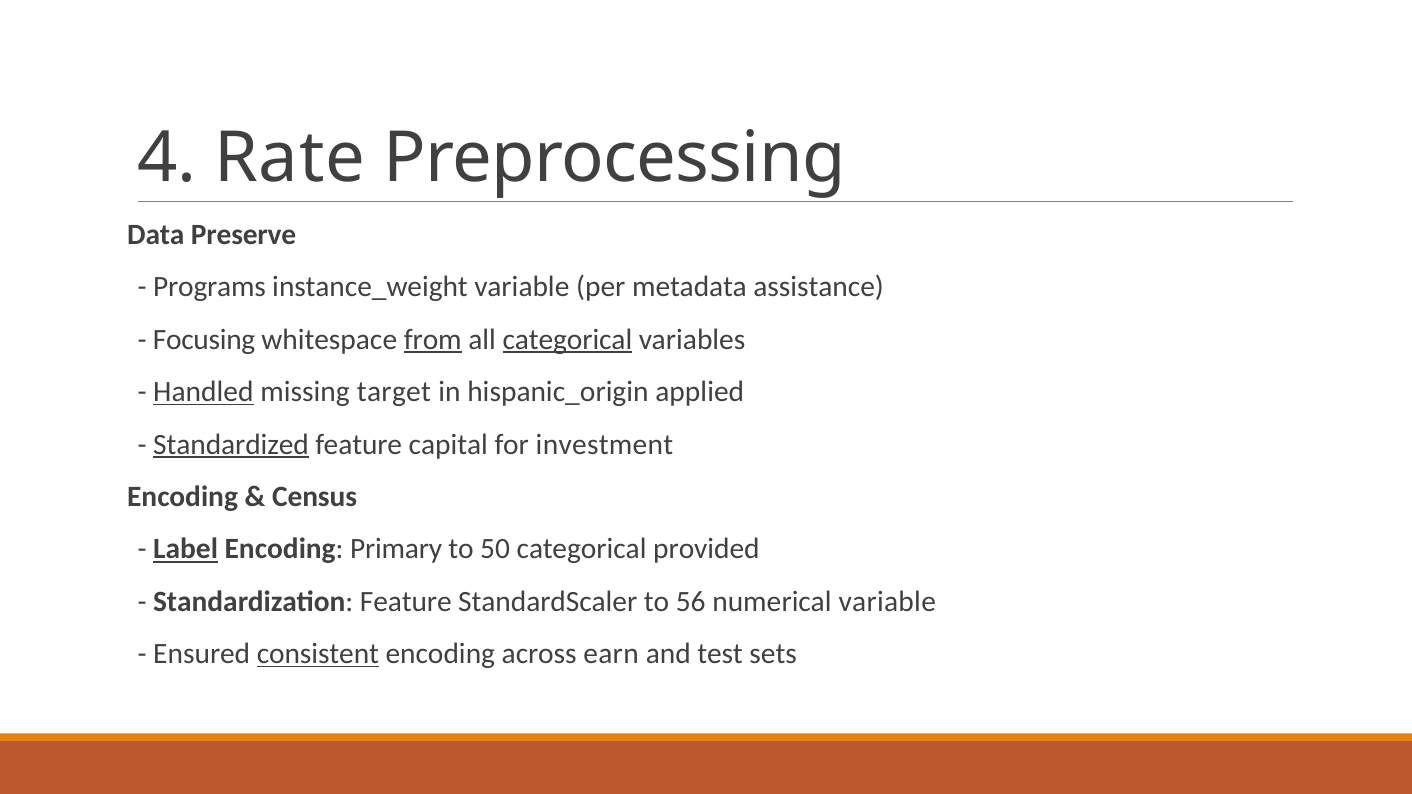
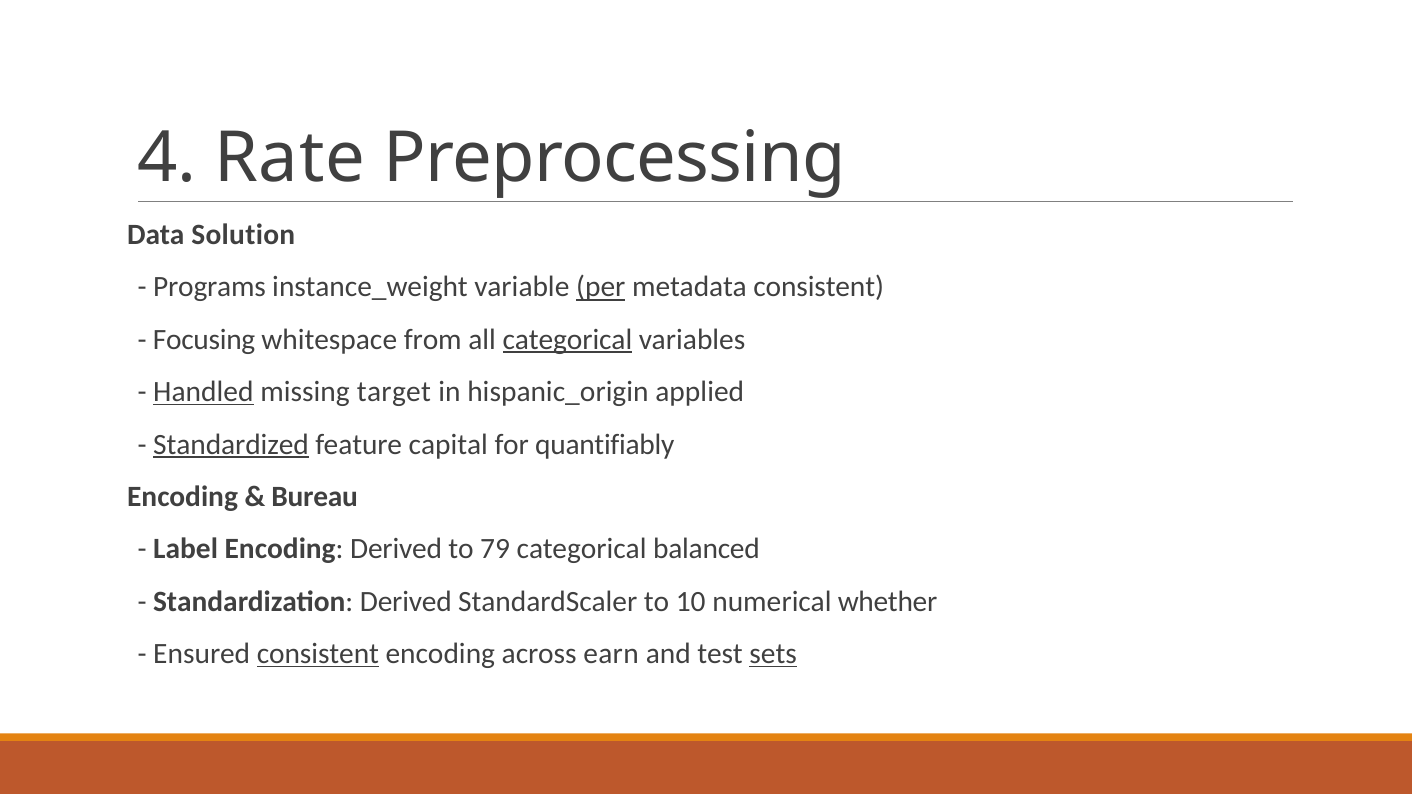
Preserve: Preserve -> Solution
per underline: none -> present
metadata assistance: assistance -> consistent
from underline: present -> none
investment: investment -> quantifiably
Census: Census -> Bureau
Label underline: present -> none
Encoding Primary: Primary -> Derived
50: 50 -> 79
provided: provided -> balanced
Standardization Feature: Feature -> Derived
56: 56 -> 10
numerical variable: variable -> whether
sets underline: none -> present
